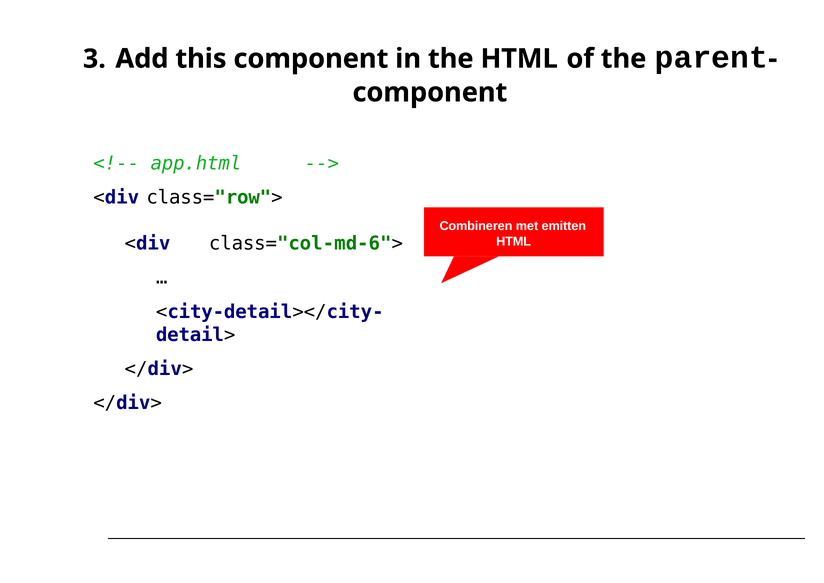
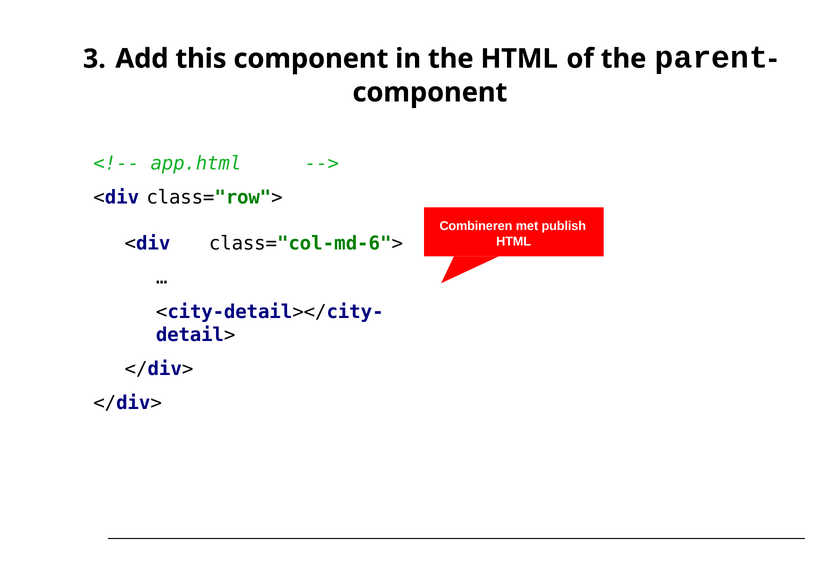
emitten: emitten -> publish
